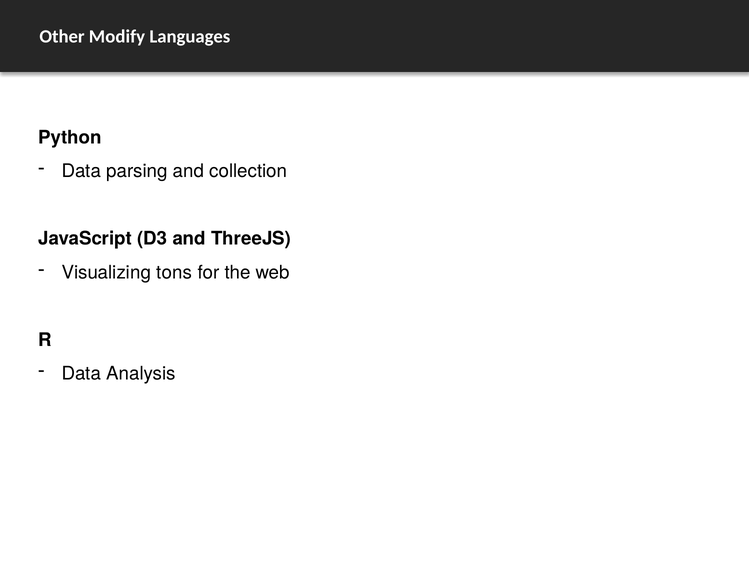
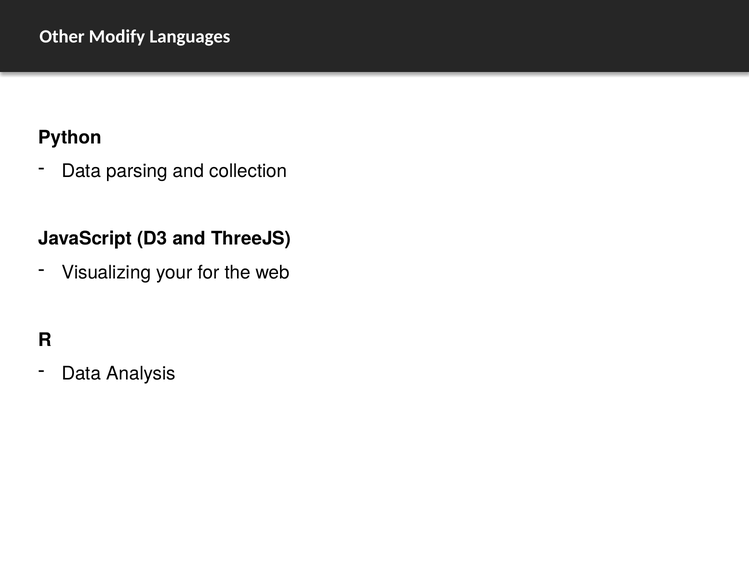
tons: tons -> your
